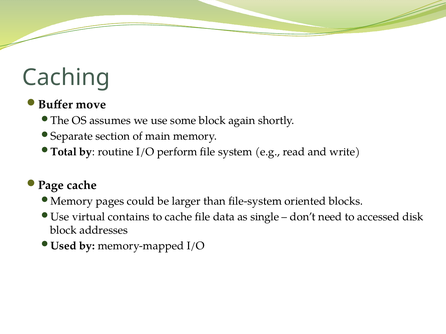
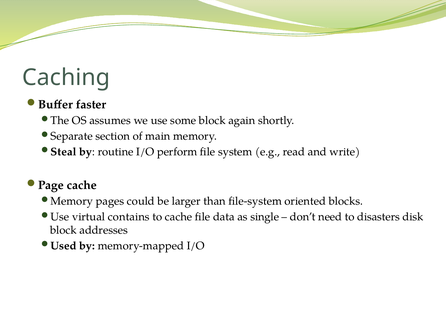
move: move -> faster
Total: Total -> Steal
accessed: accessed -> disasters
